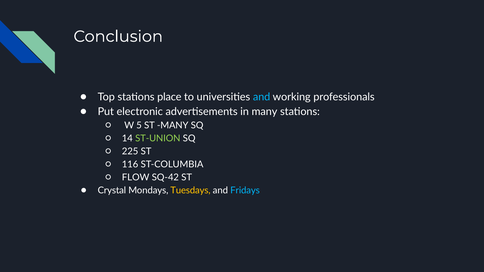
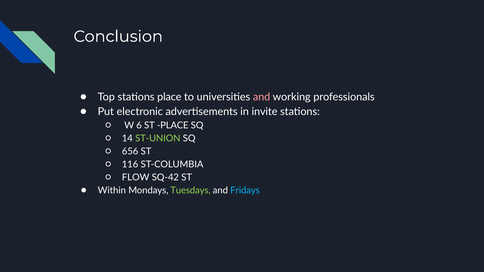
and at (262, 97) colour: light blue -> pink
in many: many -> invite
5: 5 -> 6
ST MANY: MANY -> PLACE
225: 225 -> 656
Crystal: Crystal -> Within
Tuesdays colour: yellow -> light green
